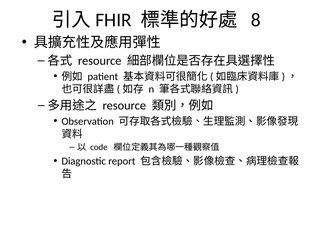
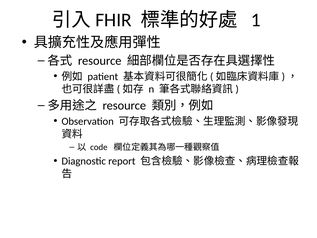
8: 8 -> 1
